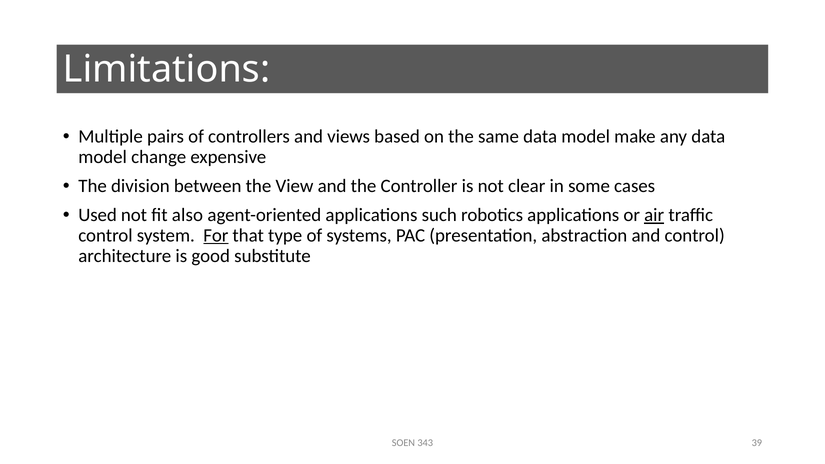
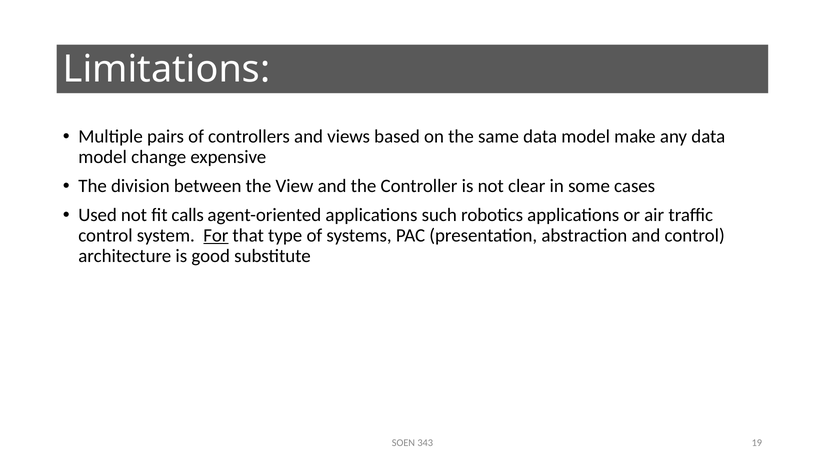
also: also -> calls
air underline: present -> none
39: 39 -> 19
